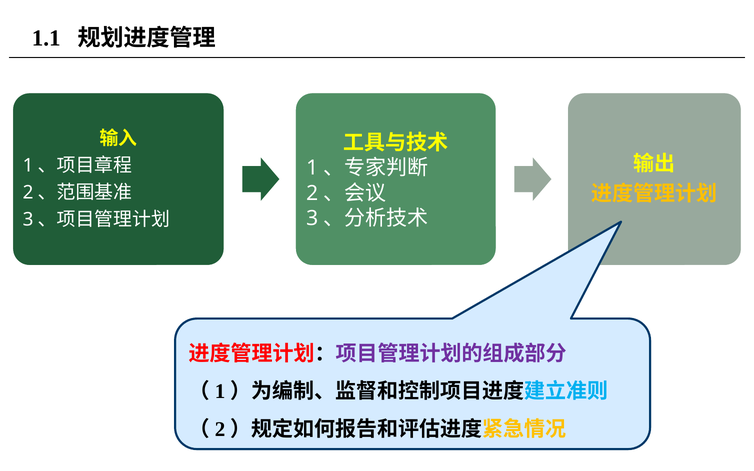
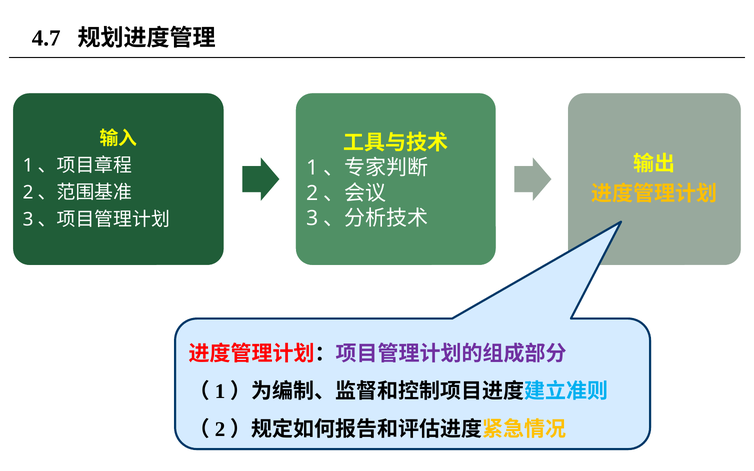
1.1: 1.1 -> 4.7
